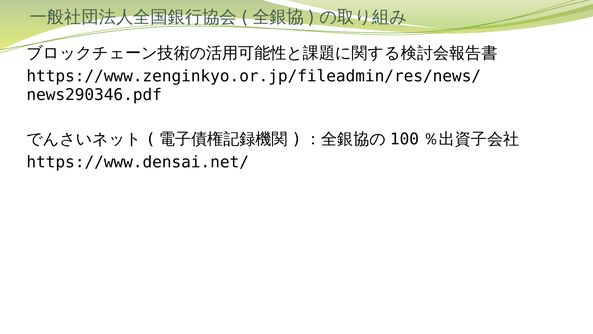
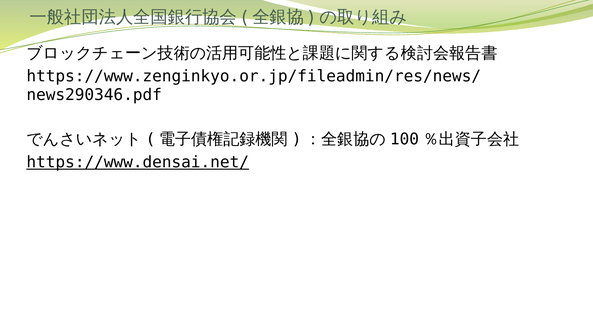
https://www.densai.net/ underline: none -> present
